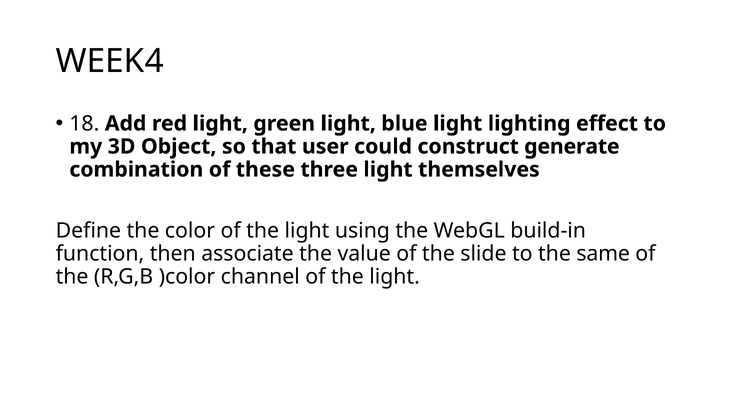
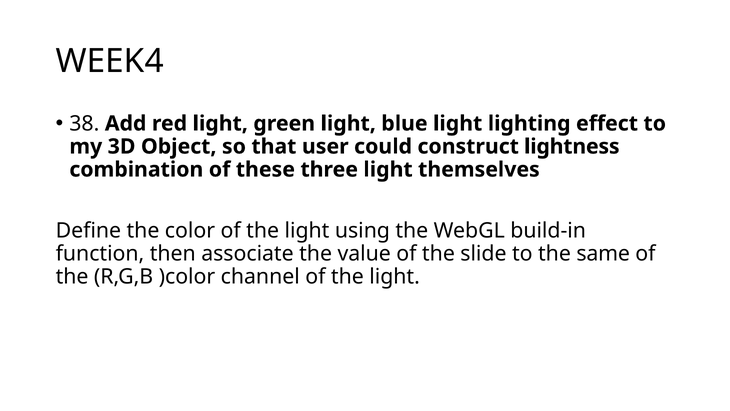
18: 18 -> 38
generate: generate -> lightness
